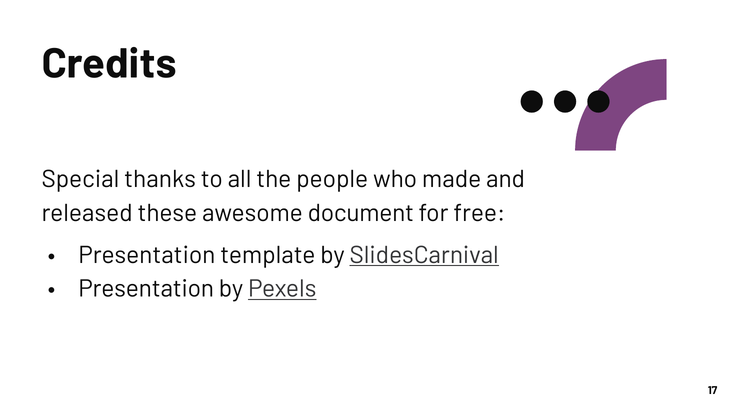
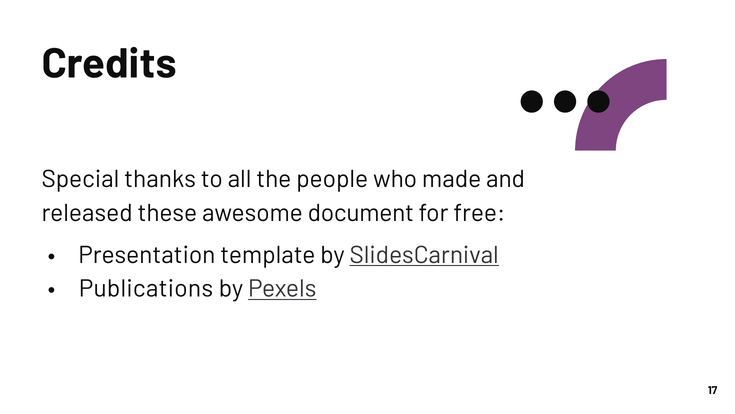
Presentation at (146, 289): Presentation -> Publications
